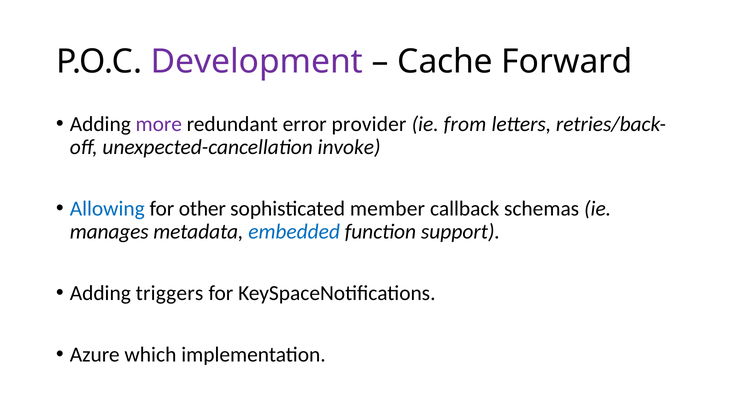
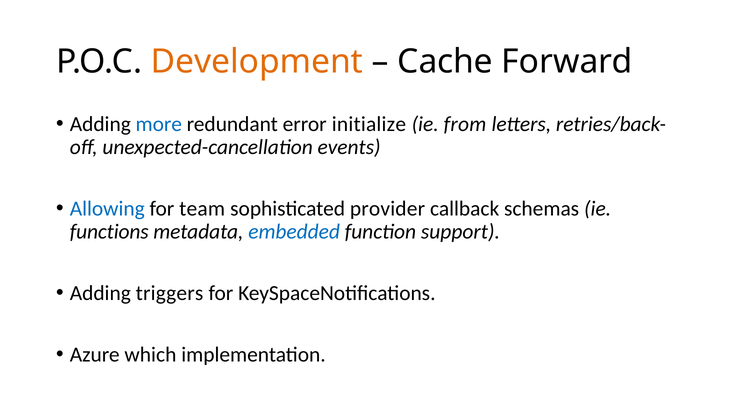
Development colour: purple -> orange
more colour: purple -> blue
provider: provider -> initialize
invoke: invoke -> events
other: other -> team
member: member -> provider
manages: manages -> functions
